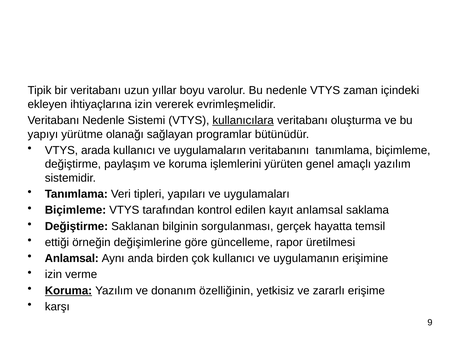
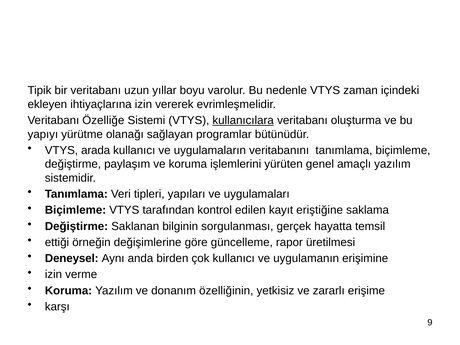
Veritabanı Nedenle: Nedenle -> Özelliğe
kayıt anlamsal: anlamsal -> eriştiğine
Anlamsal at (72, 258): Anlamsal -> Deneysel
Koruma at (68, 291) underline: present -> none
